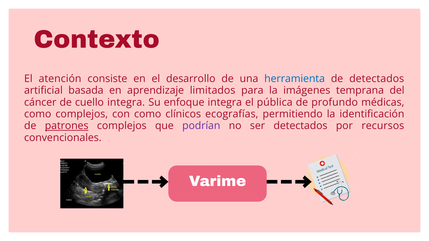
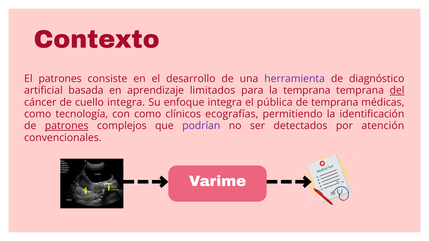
El atención: atención -> patrones
herramienta colour: blue -> purple
de detectados: detectados -> diagnóstico
la imágenes: imágenes -> temprana
del underline: none -> present
de profundo: profundo -> temprana
como complejos: complejos -> tecnología
recursos: recursos -> atención
